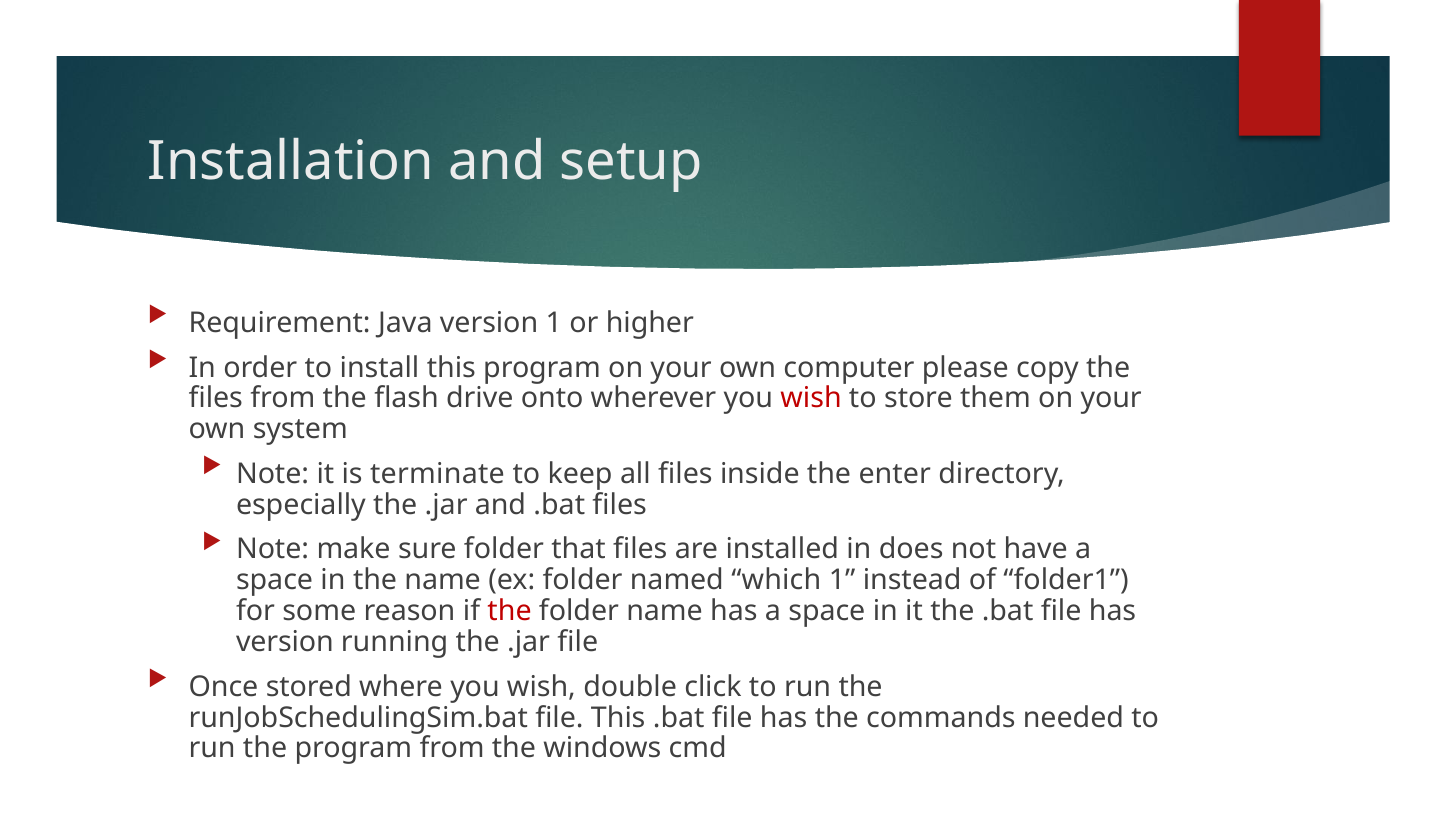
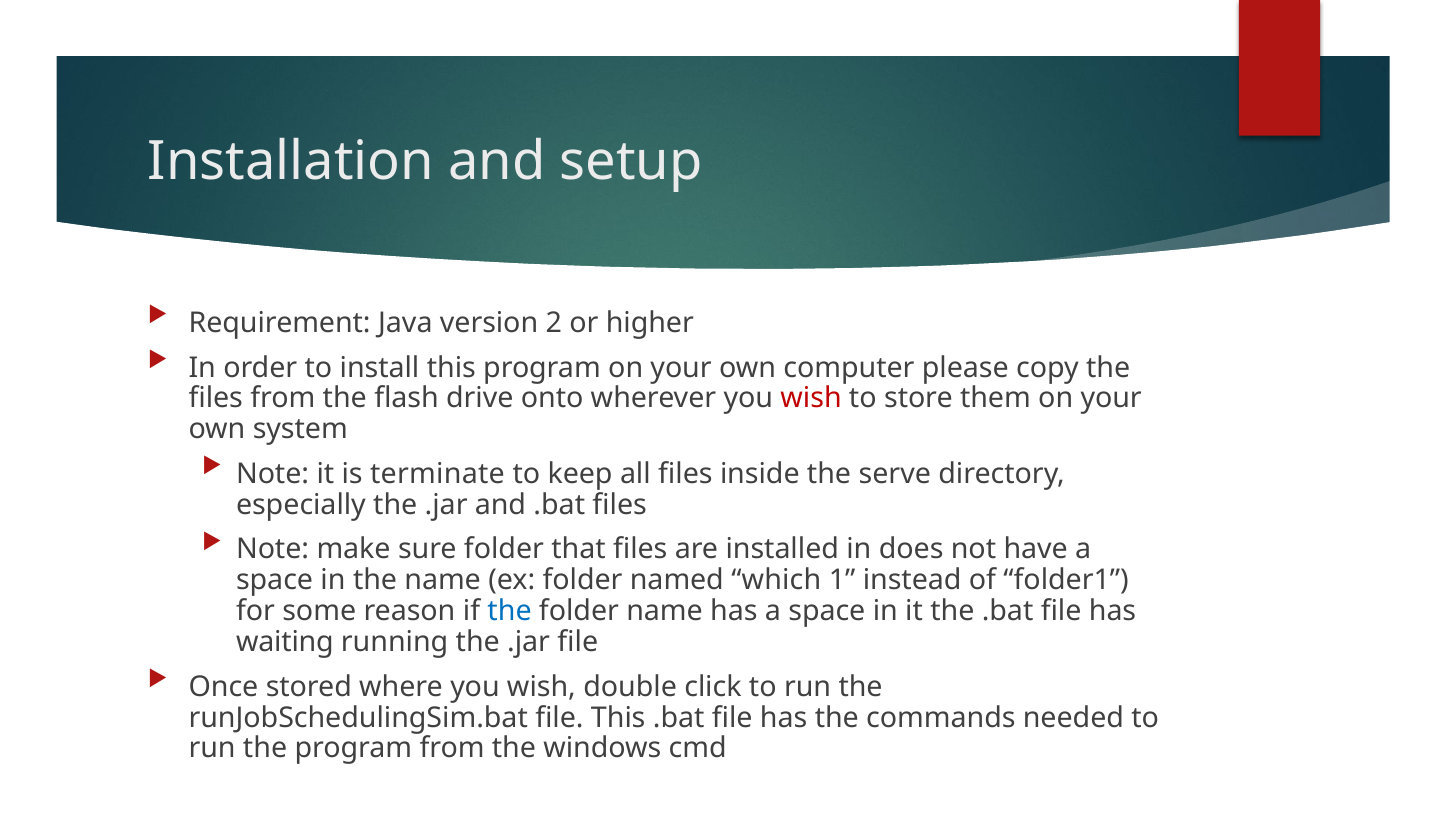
version 1: 1 -> 2
enter: enter -> serve
the at (510, 611) colour: red -> blue
version at (285, 642): version -> waiting
